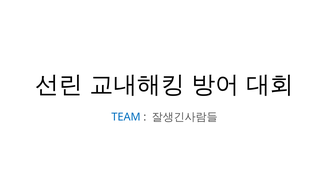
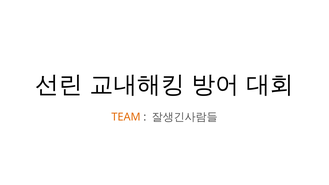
TEAM colour: blue -> orange
